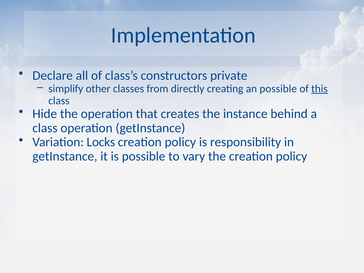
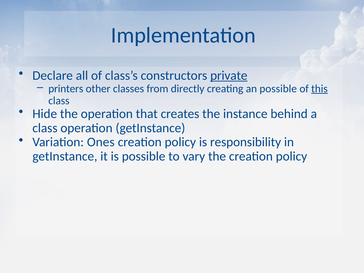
private underline: none -> present
simplify: simplify -> printers
Locks: Locks -> Ones
